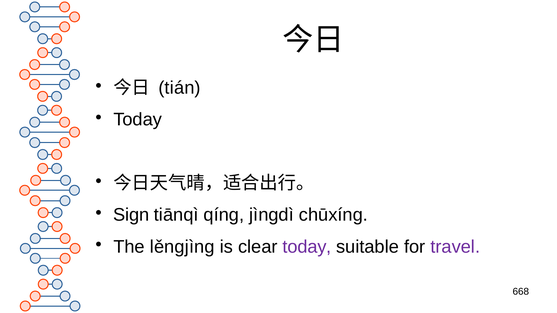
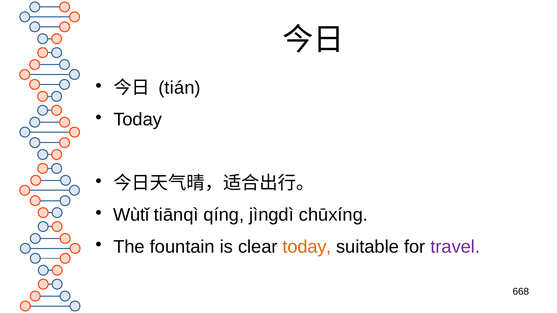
Sign: Sign -> Wùtǐ
lěngjìng: lěngjìng -> fountain
today at (307, 247) colour: purple -> orange
